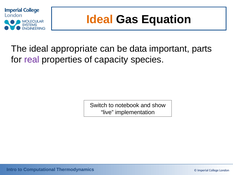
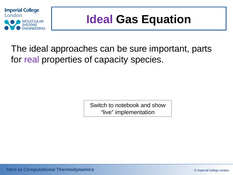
Ideal at (100, 19) colour: orange -> purple
appropriate: appropriate -> approaches
data: data -> sure
